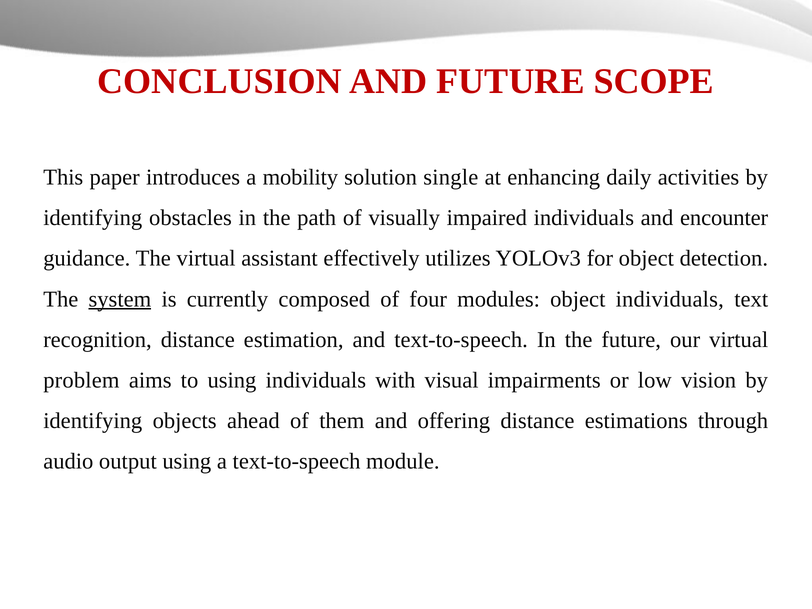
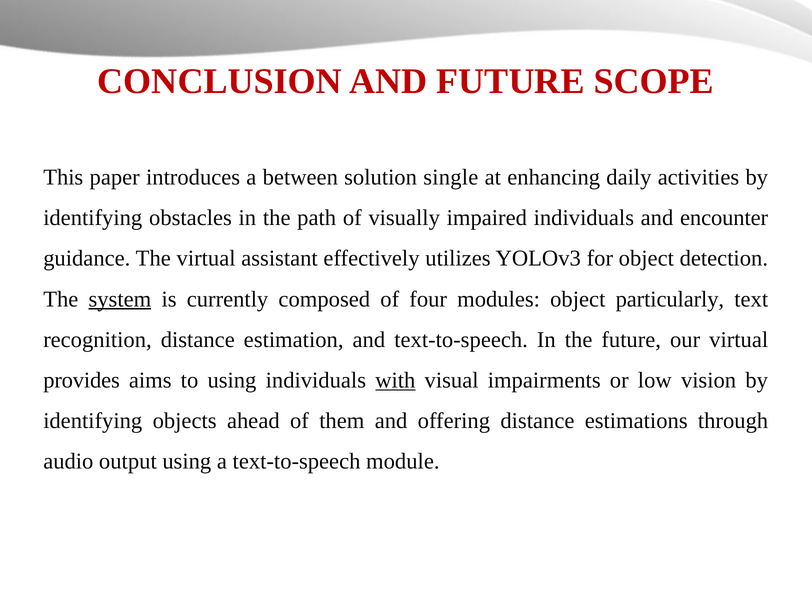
mobility: mobility -> between
object individuals: individuals -> particularly
problem: problem -> provides
with underline: none -> present
